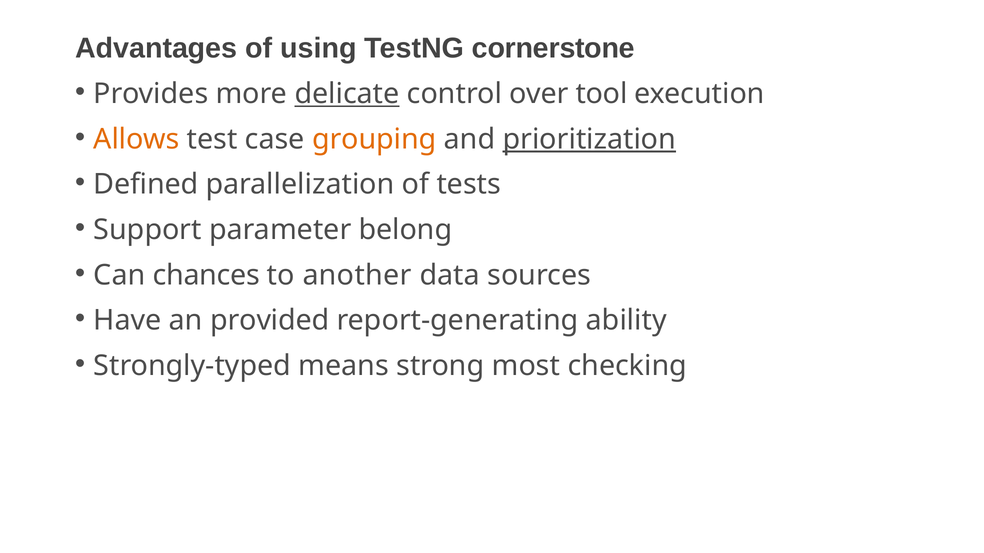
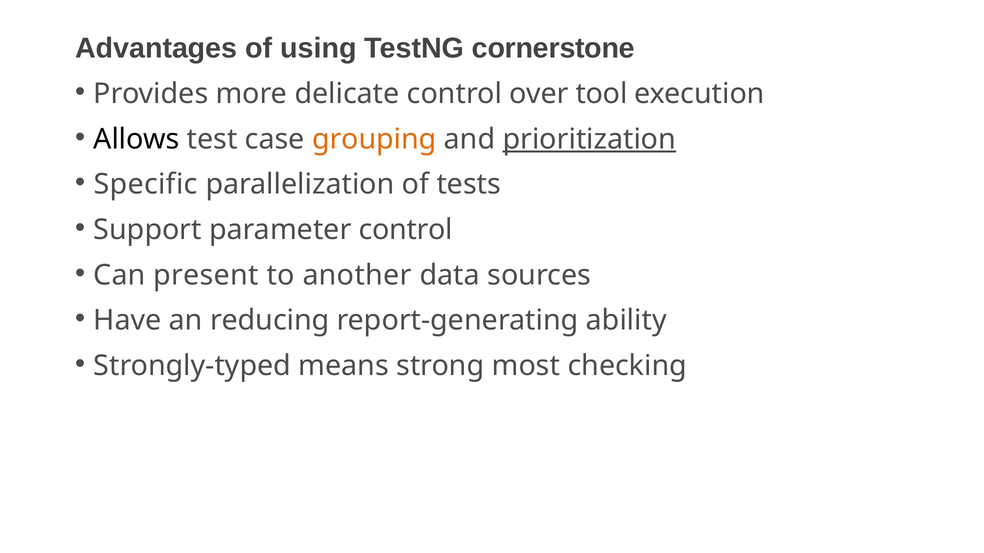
delicate underline: present -> none
Allows colour: orange -> black
Defined: Defined -> Specific
parameter belong: belong -> control
chances: chances -> present
provided: provided -> reducing
